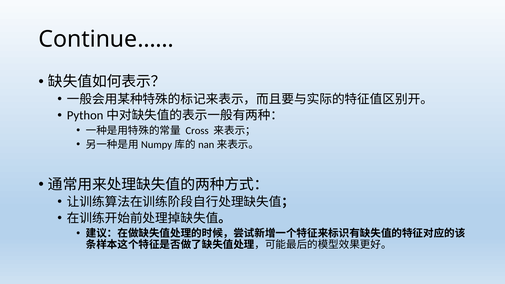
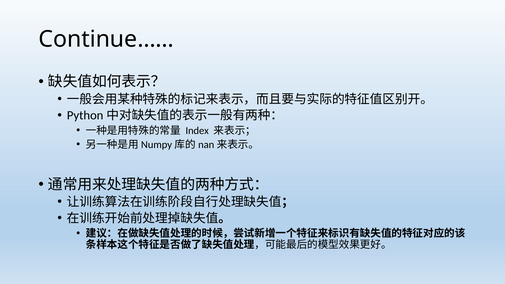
Cross: Cross -> Index
